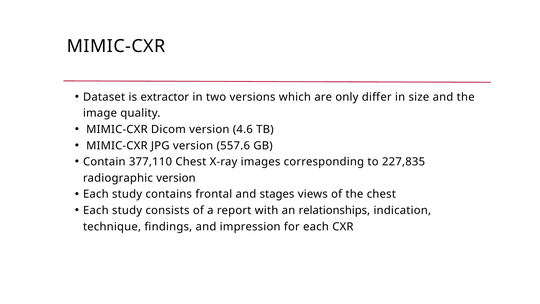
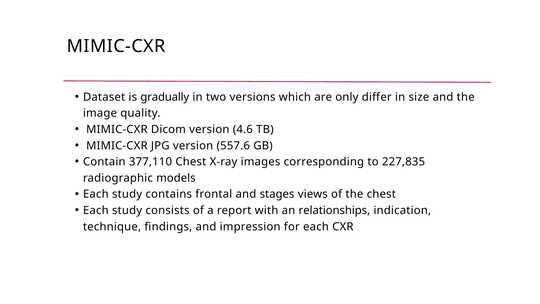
extractor: extractor -> gradually
radiographic version: version -> models
